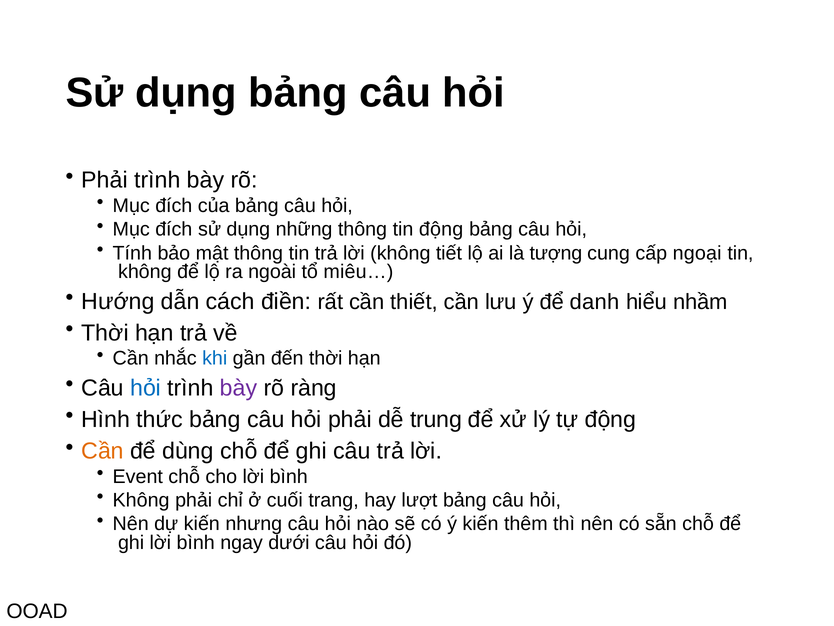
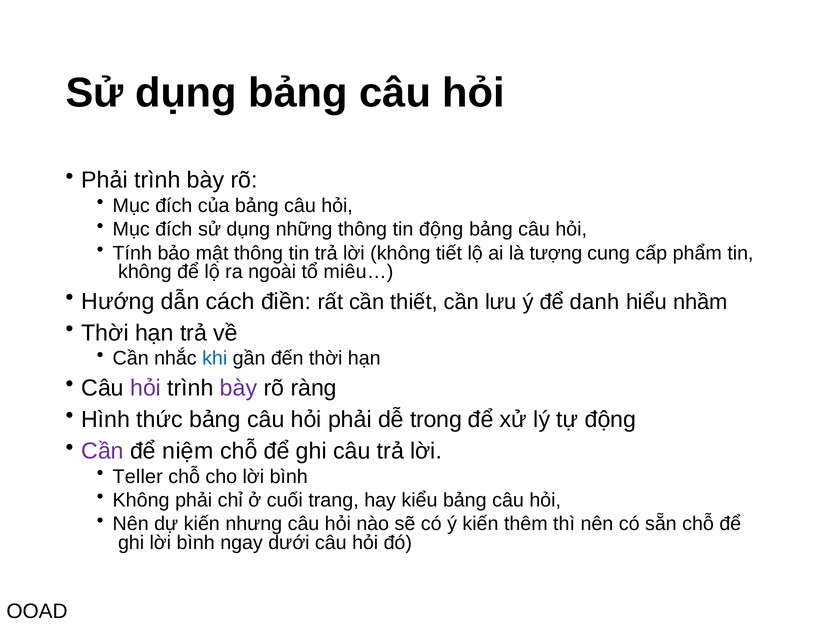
ngoại: ngoại -> phẩm
hỏi at (146, 388) colour: blue -> purple
trung: trung -> trong
Cần at (103, 451) colour: orange -> purple
dùng: dùng -> niệm
Event: Event -> Teller
lượt: lượt -> kiểu
